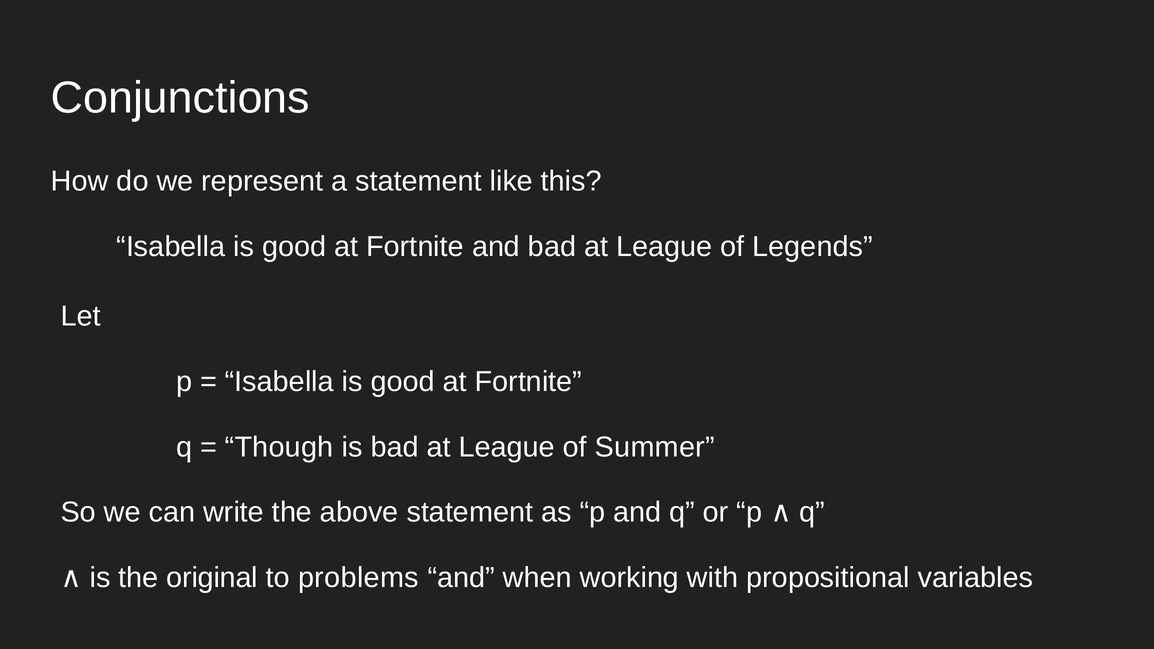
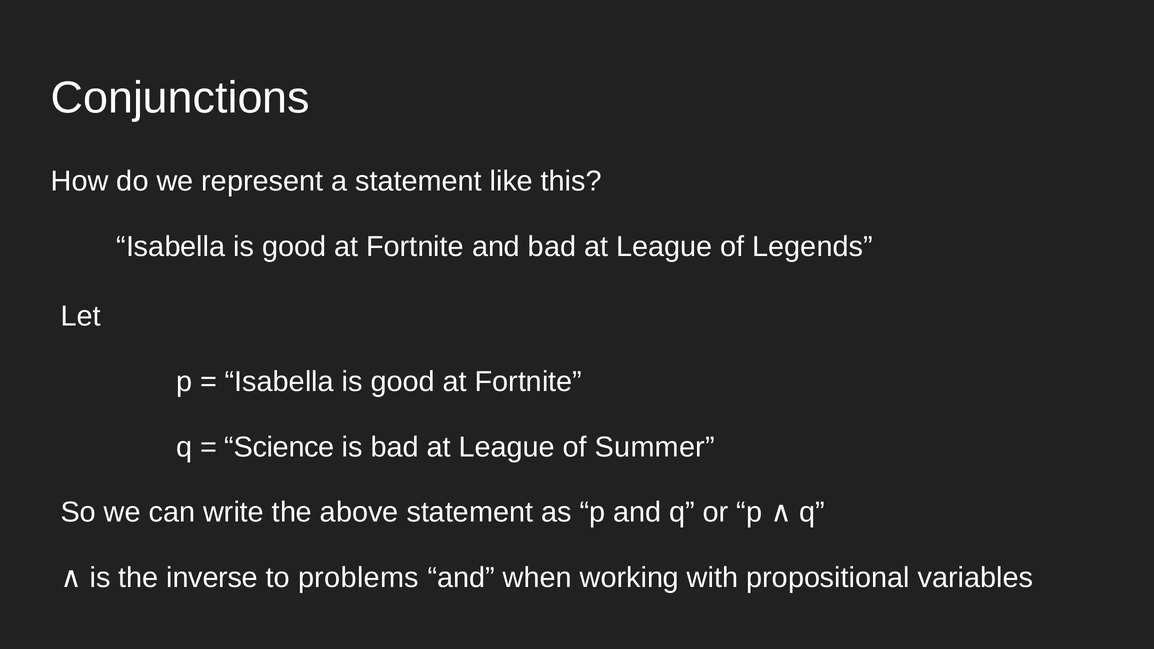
Though: Though -> Science
original: original -> inverse
